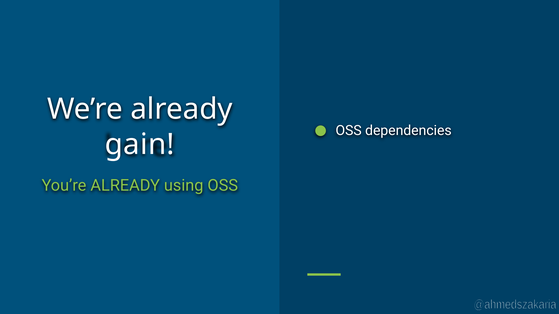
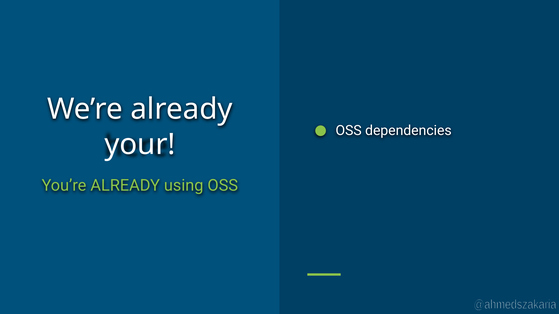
gain: gain -> your
